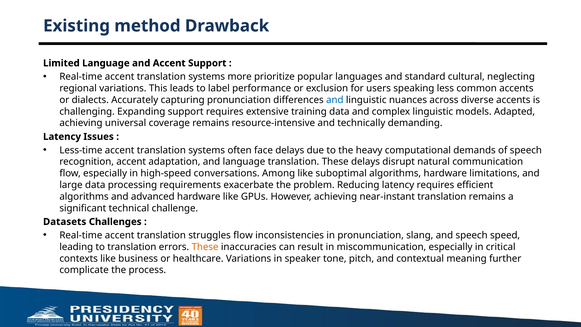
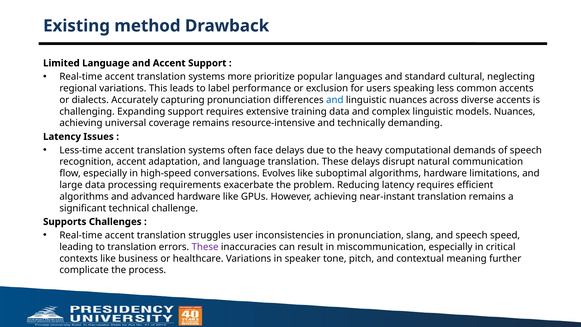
models Adapted: Adapted -> Nuances
Among: Among -> Evolves
Datasets: Datasets -> Supports
struggles flow: flow -> user
These at (205, 247) colour: orange -> purple
